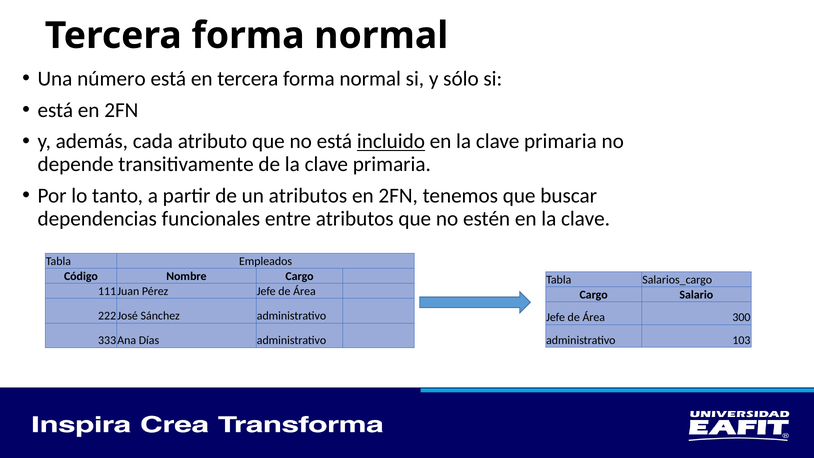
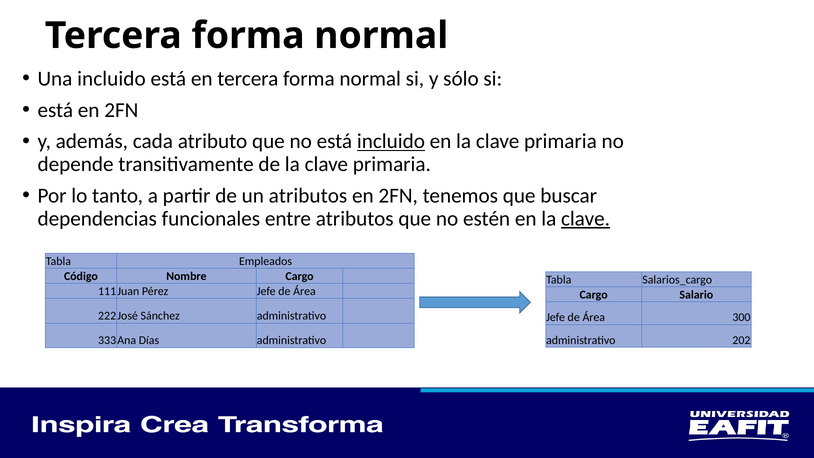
Una número: número -> incluido
clave at (586, 218) underline: none -> present
103: 103 -> 202
